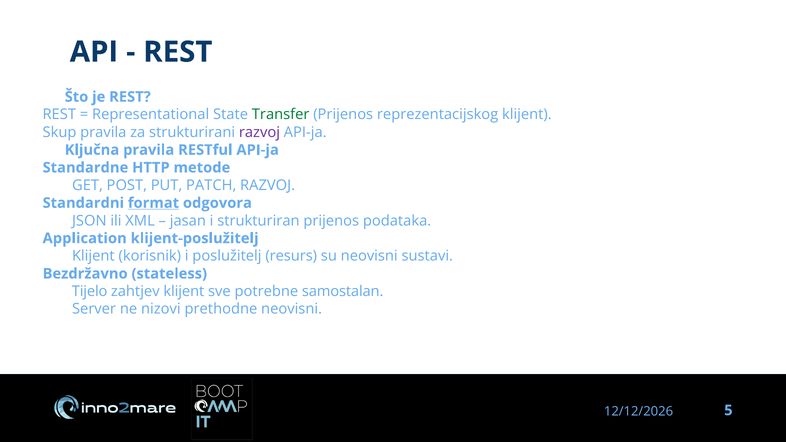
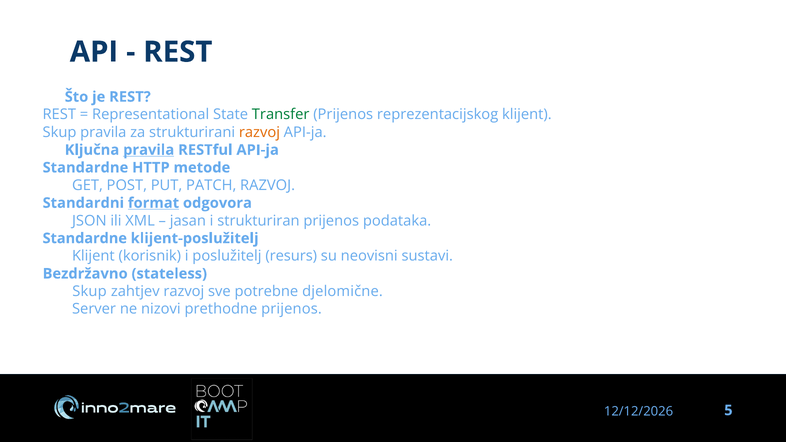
razvoj at (259, 132) colour: purple -> orange
pravila at (149, 150) underline: none -> present
Application at (85, 238): Application -> Standardne
Tijelo at (90, 291): Tijelo -> Skup
zahtjev klijent: klijent -> razvoj
samostalan: samostalan -> djelomične
prethodne neovisni: neovisni -> prijenos
